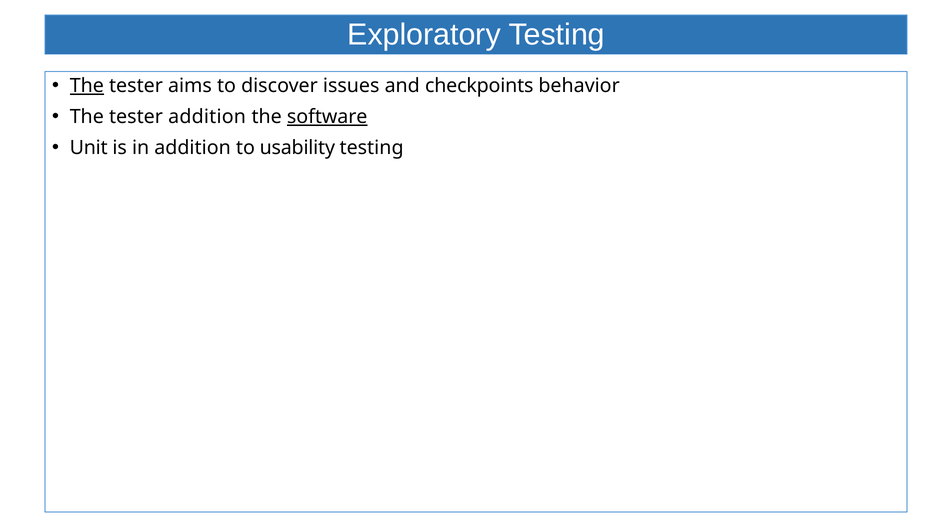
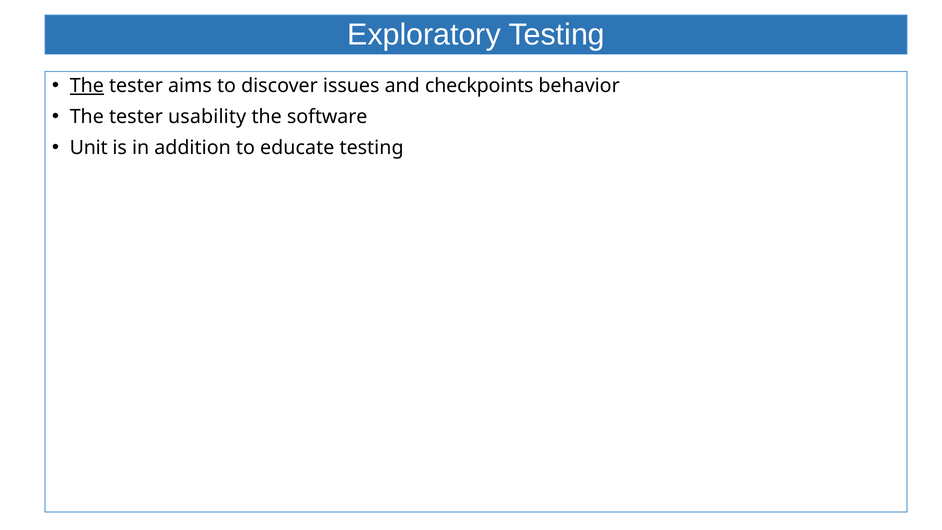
tester addition: addition -> usability
software underline: present -> none
usability: usability -> educate
